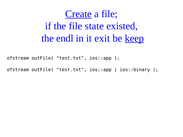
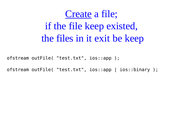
file state: state -> keep
endl: endl -> files
keep at (134, 38) underline: present -> none
